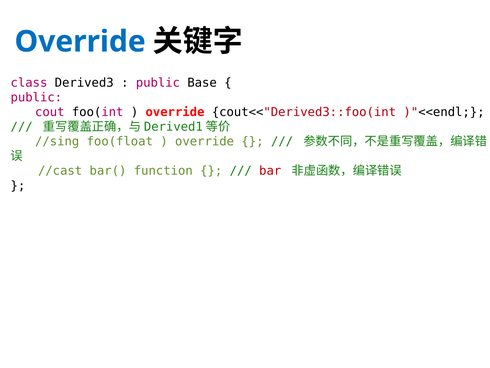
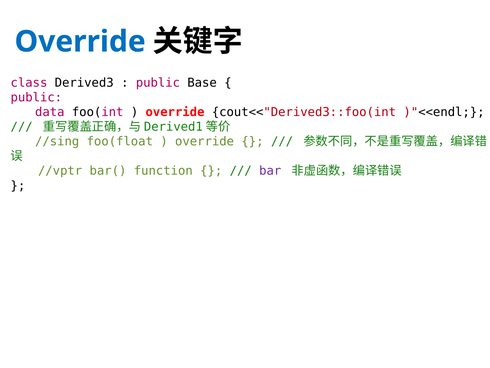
cout: cout -> data
//cast: //cast -> //vptr
bar colour: red -> purple
